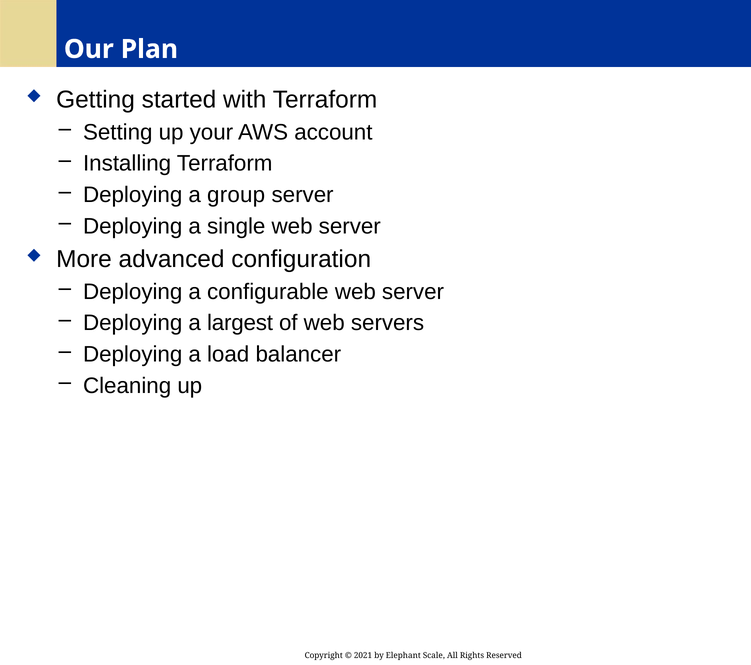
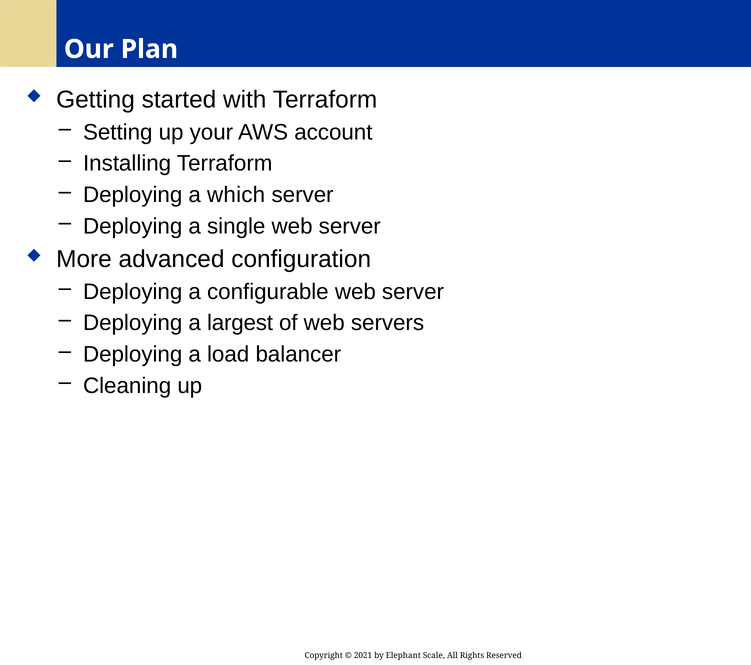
group: group -> which
